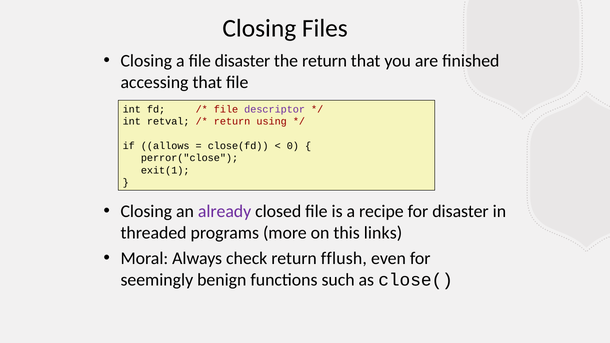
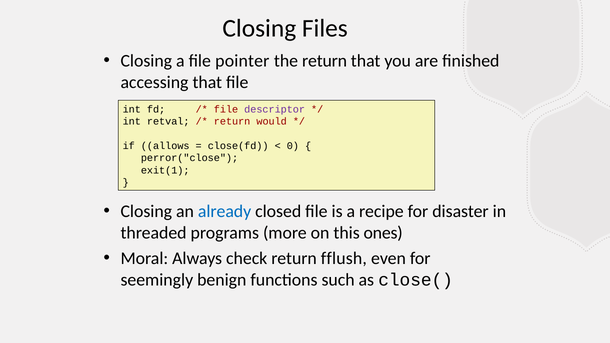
file disaster: disaster -> pointer
using: using -> would
already colour: purple -> blue
links: links -> ones
